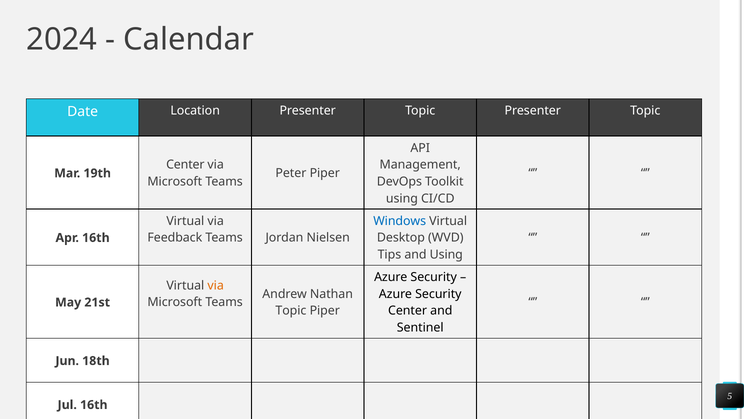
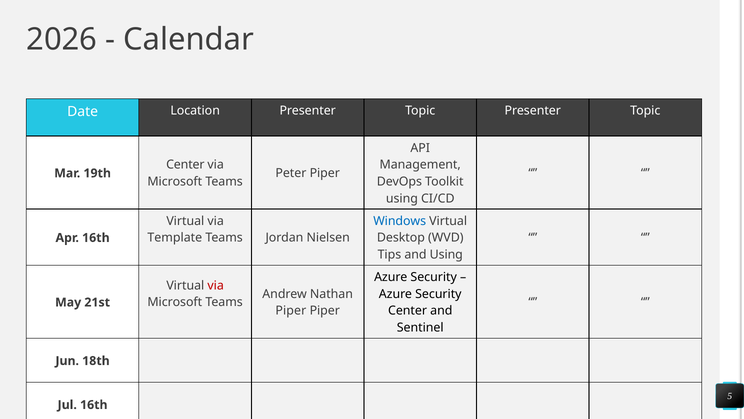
2024: 2024 -> 2026
Feedback: Feedback -> Template
via at (216, 285) colour: orange -> red
Topic at (291, 310): Topic -> Piper
